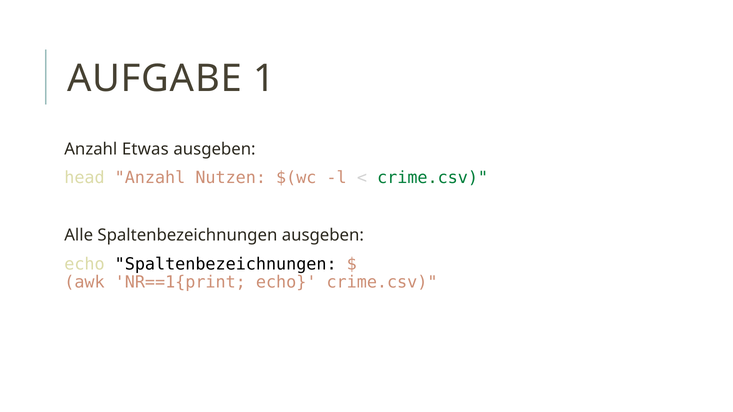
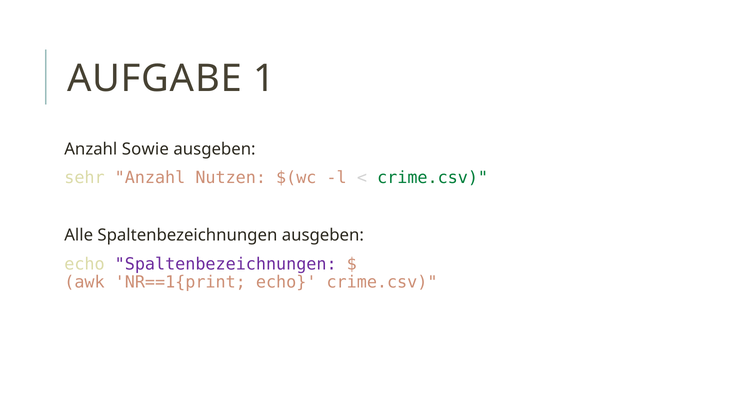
Etwas: Etwas -> Sowie
head: head -> sehr
Spaltenbezeichnungen at (226, 264) colour: black -> purple
